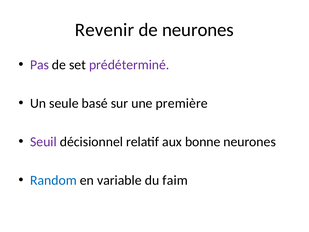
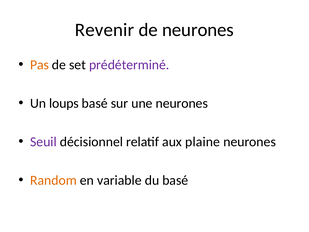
Pas colour: purple -> orange
seule: seule -> loups
une première: première -> neurones
bonne: bonne -> plaine
Random colour: blue -> orange
du faim: faim -> basé
